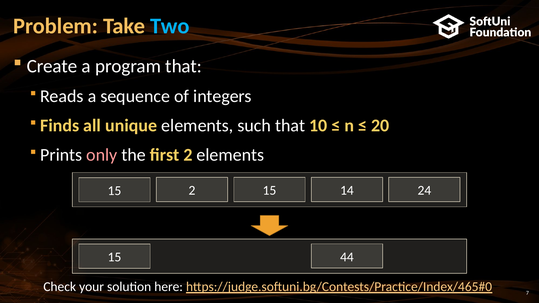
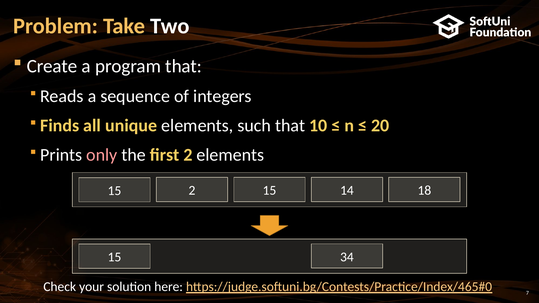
Two colour: light blue -> white
24: 24 -> 18
44: 44 -> 34
